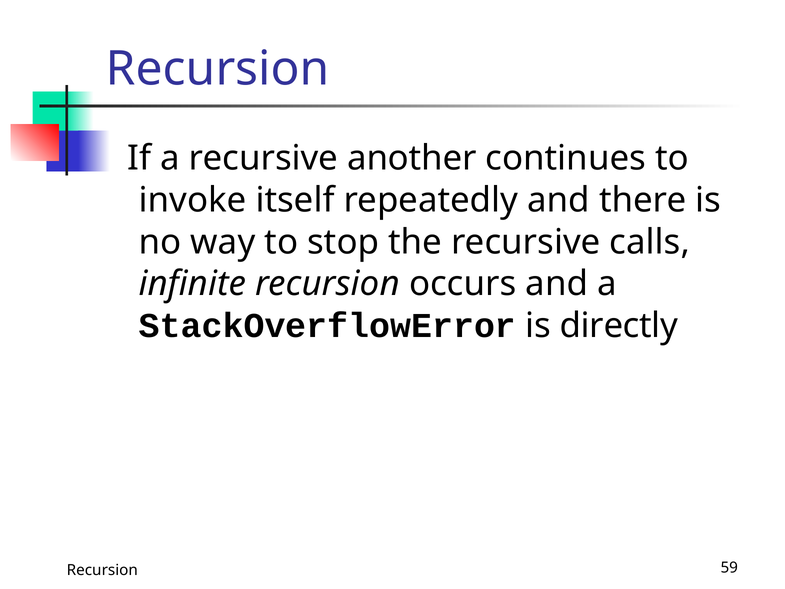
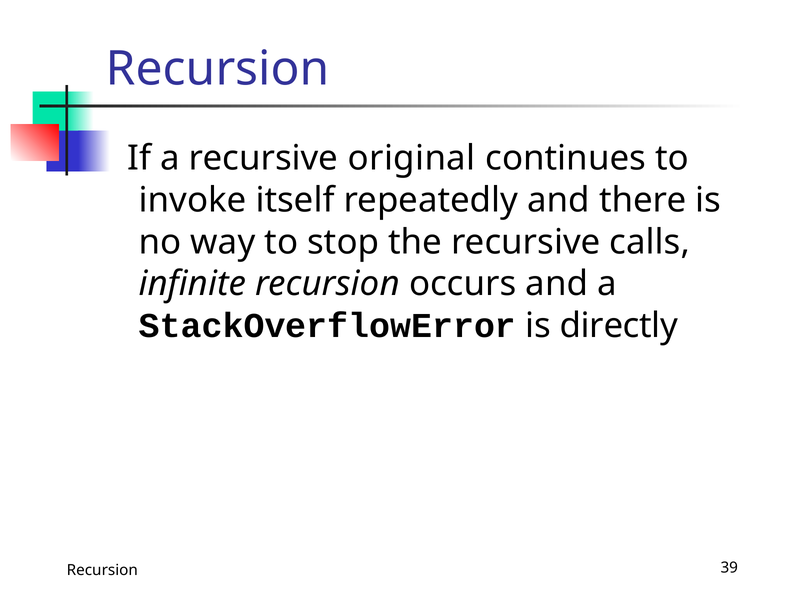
another: another -> original
59: 59 -> 39
